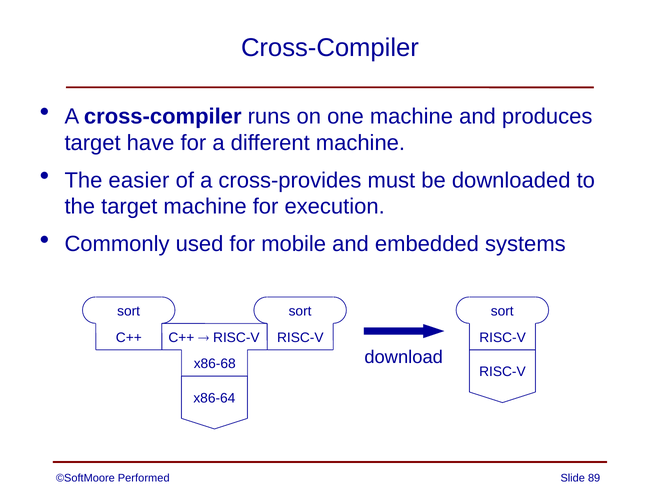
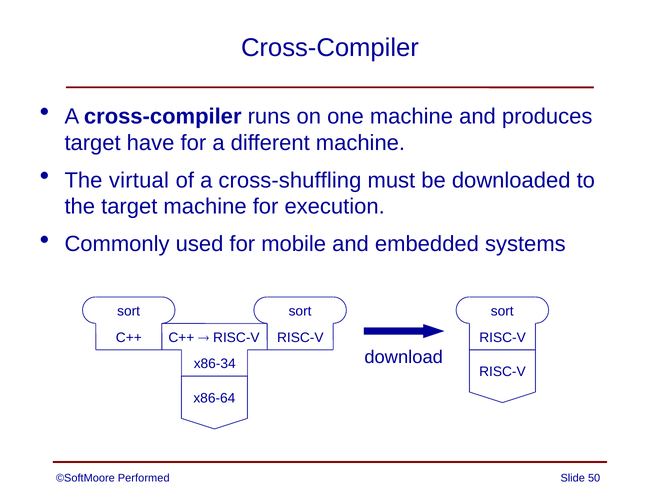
easier: easier -> virtual
cross-provides: cross-provides -> cross-shuffling
x86-68: x86-68 -> x86-34
89: 89 -> 50
